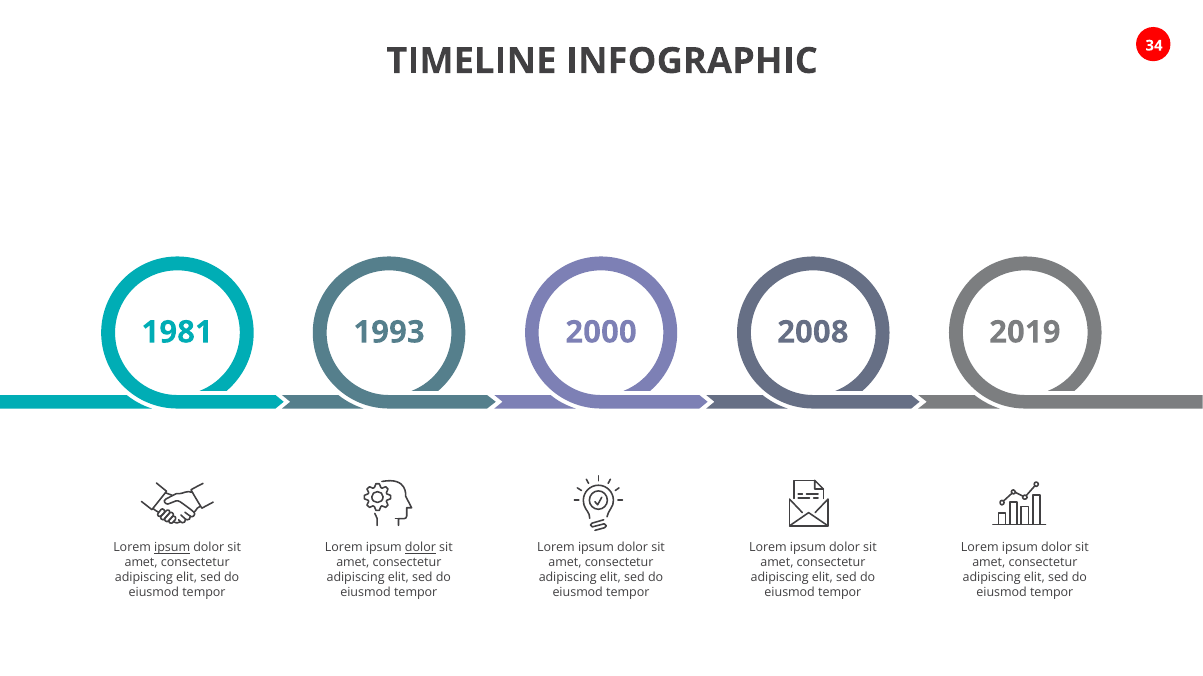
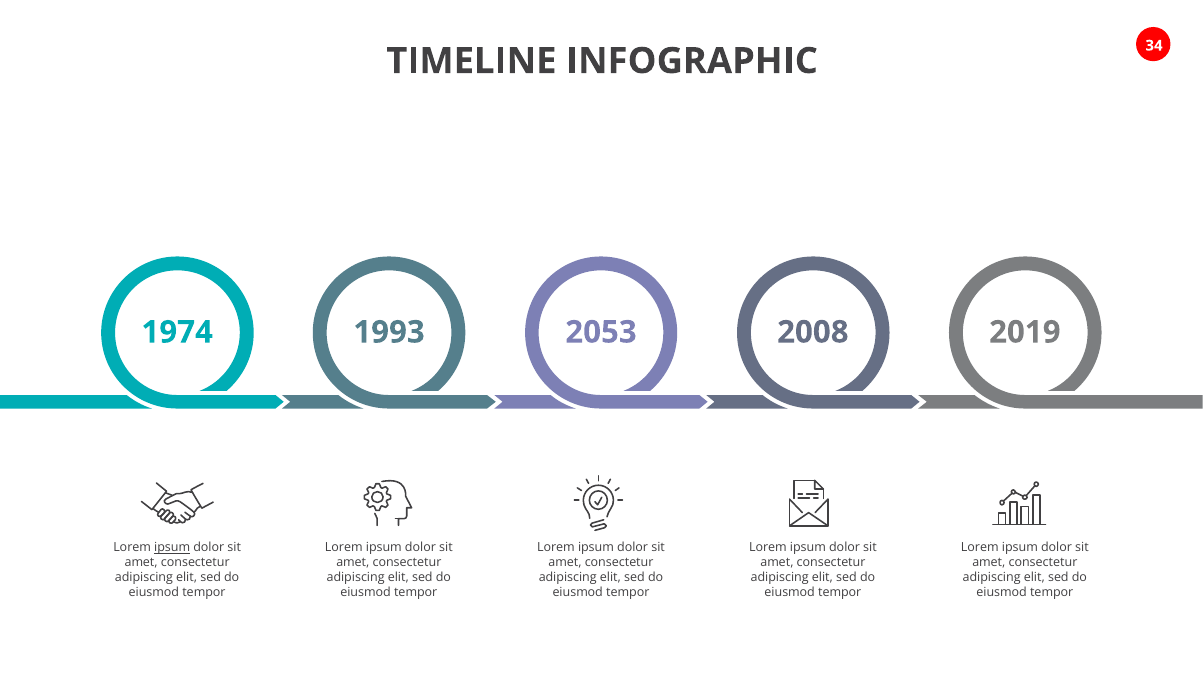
1981: 1981 -> 1974
2000: 2000 -> 2053
dolor at (420, 548) underline: present -> none
